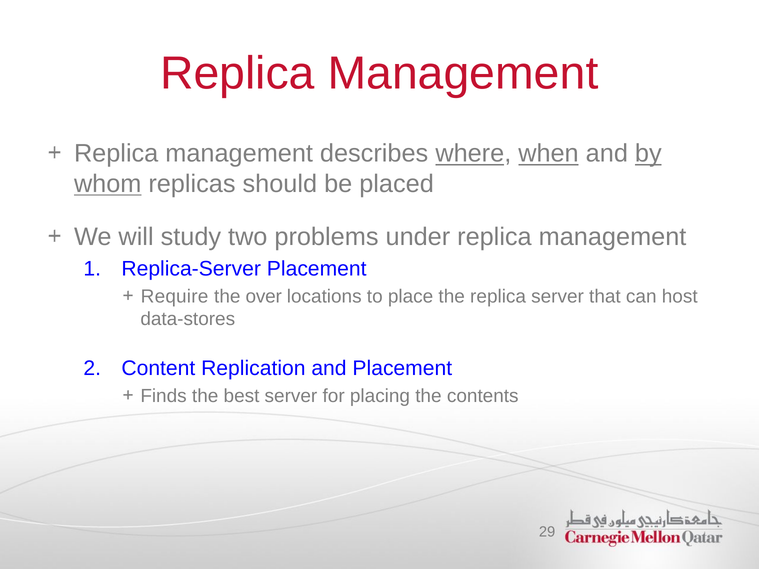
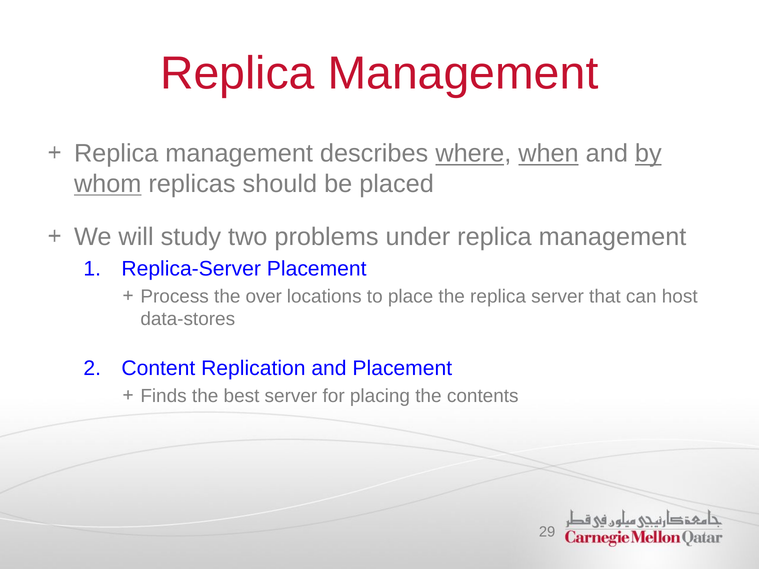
Require: Require -> Process
